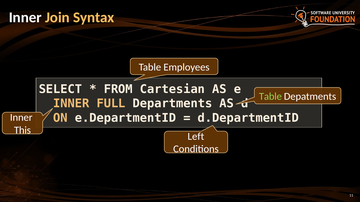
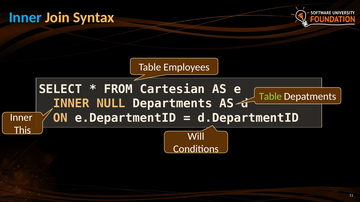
Inner at (25, 17) colour: white -> light blue
FULL: FULL -> NULL
Left: Left -> Will
